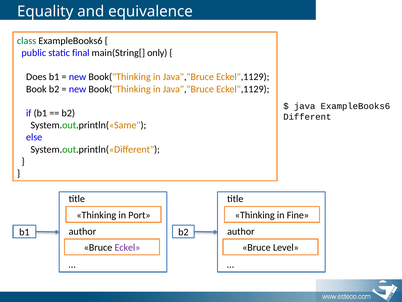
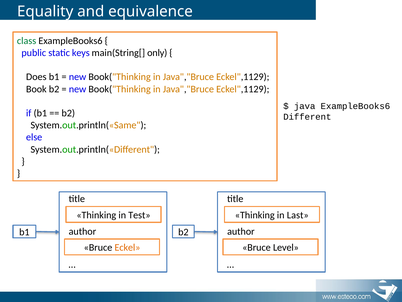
final: final -> keys
Port: Port -> Test
Fine: Fine -> Last
Eckel colour: purple -> orange
